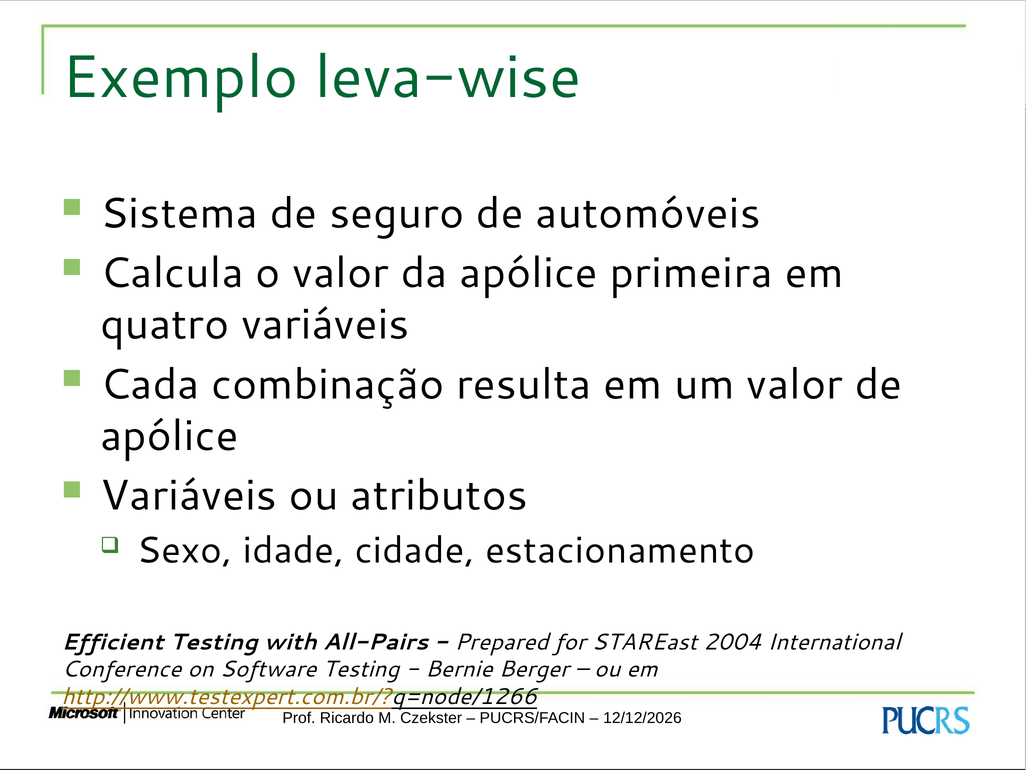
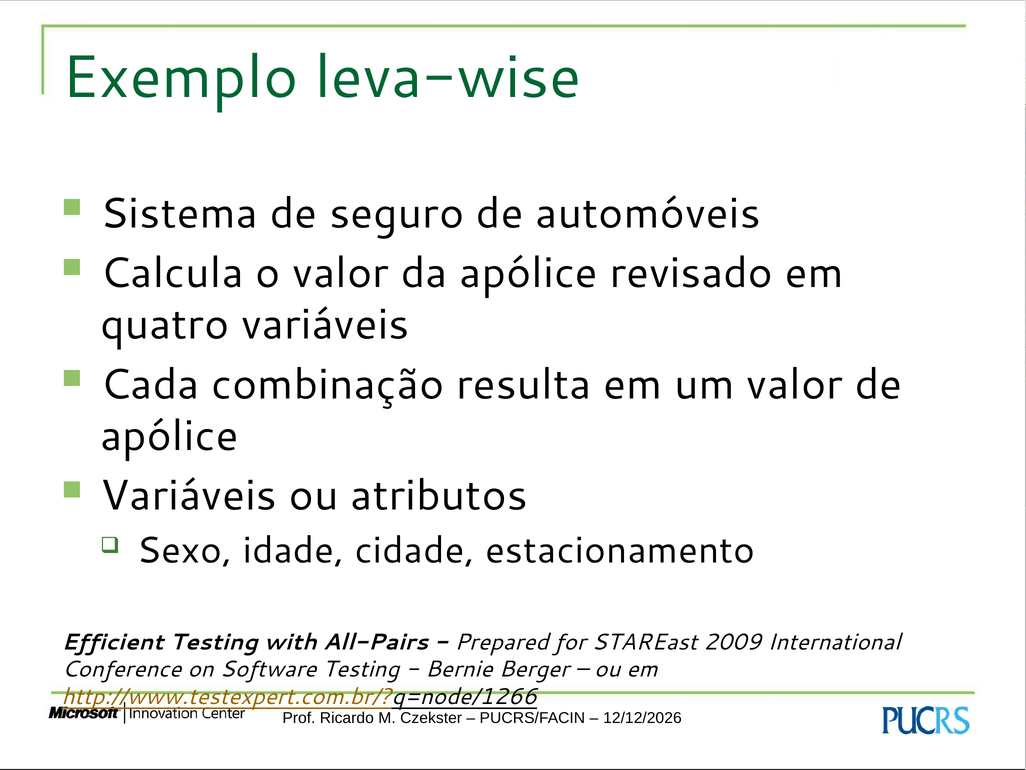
primeira: primeira -> revisado
2004: 2004 -> 2009
